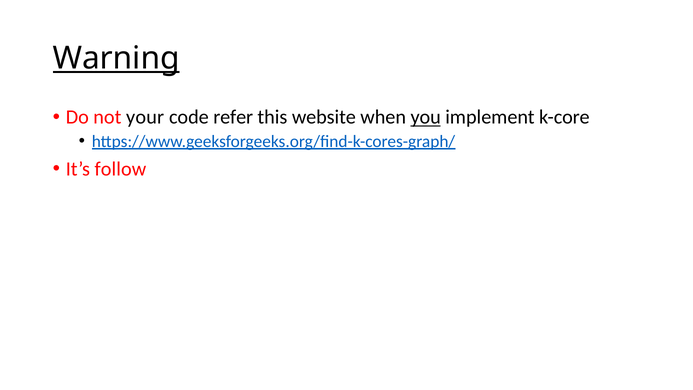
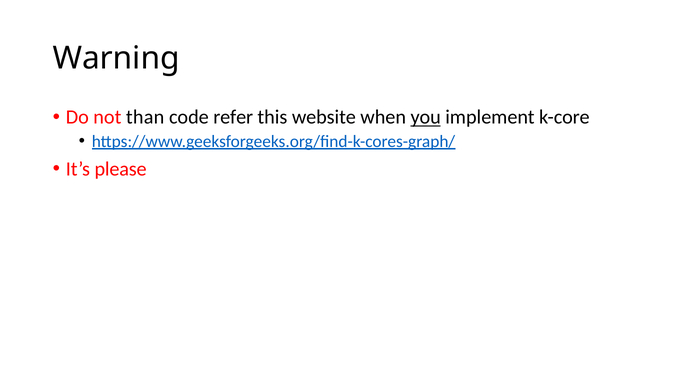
Warning underline: present -> none
your: your -> than
follow: follow -> please
